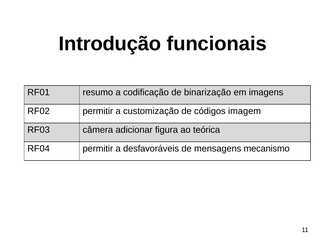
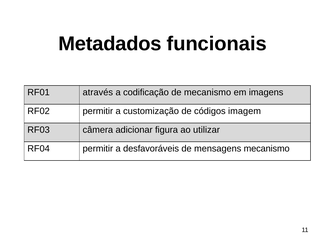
Introdução: Introdução -> Metadados
resumo: resumo -> através
de binarização: binarização -> mecanismo
teórica: teórica -> utilizar
